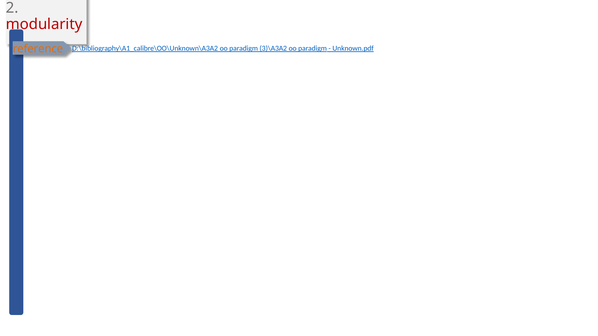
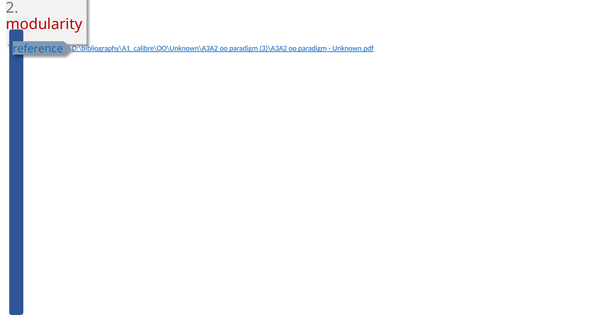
reference colour: orange -> blue
